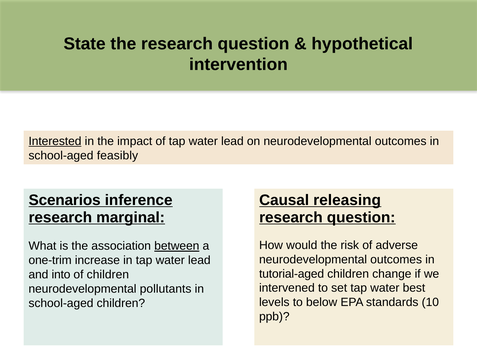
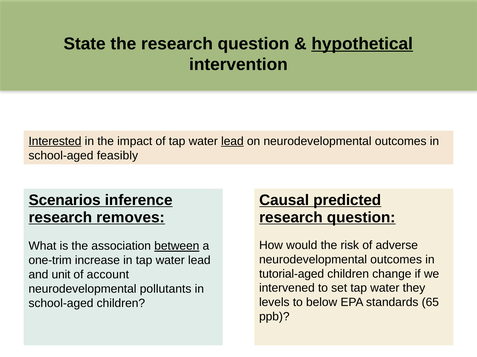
hypothetical underline: none -> present
lead at (232, 142) underline: none -> present
releasing: releasing -> predicted
marginal: marginal -> removes
into: into -> unit
of children: children -> account
best: best -> they
10: 10 -> 65
